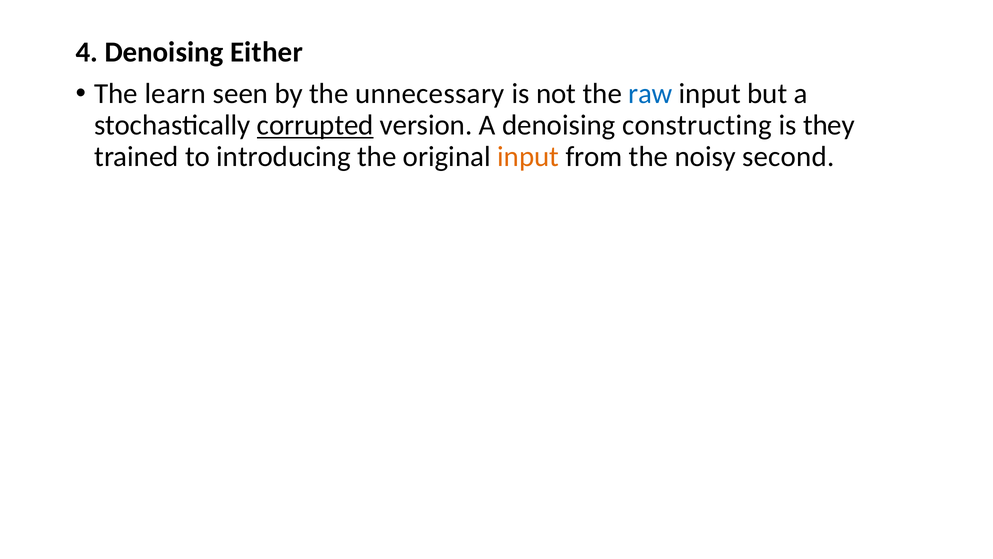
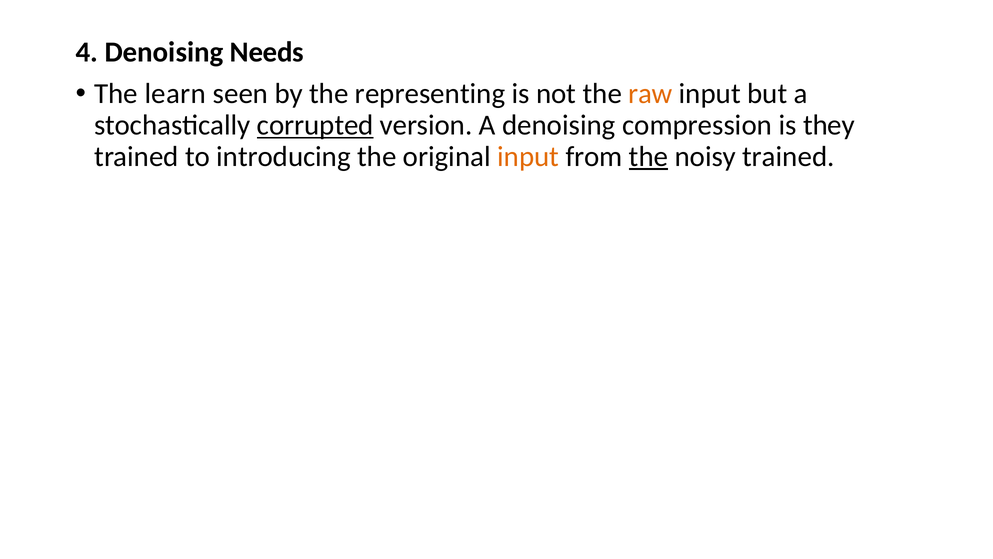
Either: Either -> Needs
unnecessary: unnecessary -> representing
raw colour: blue -> orange
constructing: constructing -> compression
the at (649, 156) underline: none -> present
noisy second: second -> trained
